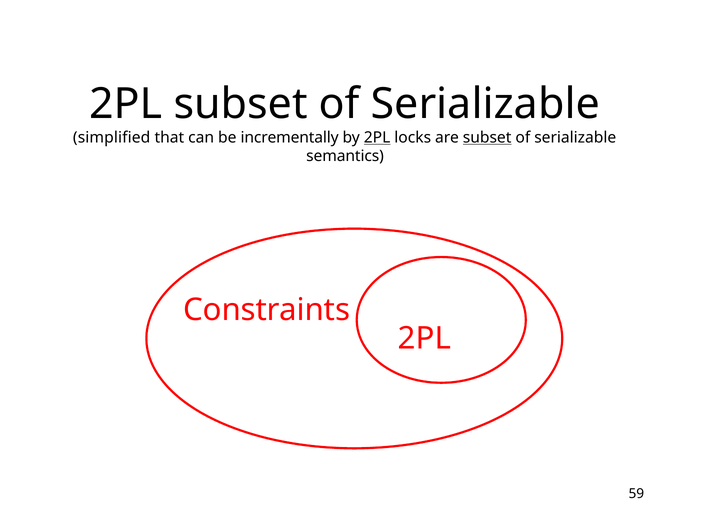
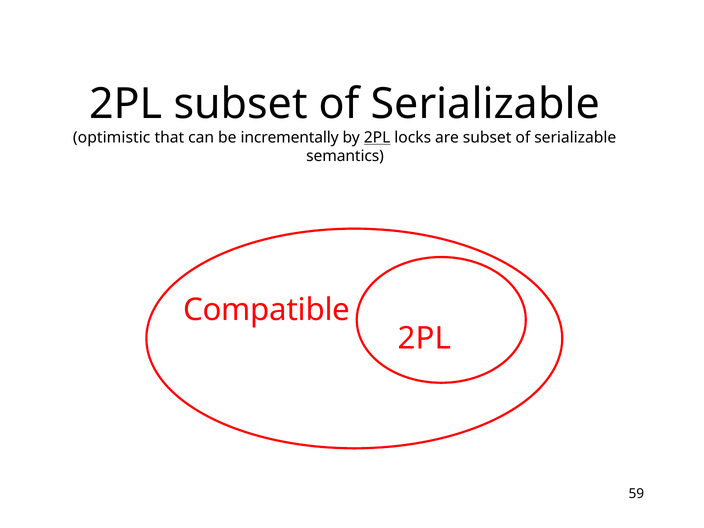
simplified: simplified -> optimistic
subset at (487, 137) underline: present -> none
Constraints: Constraints -> Compatible
